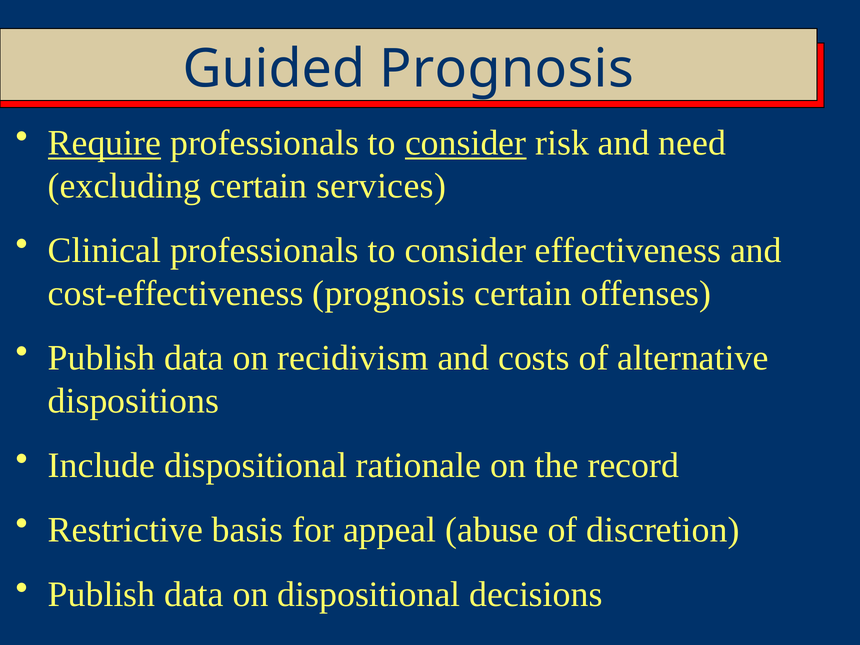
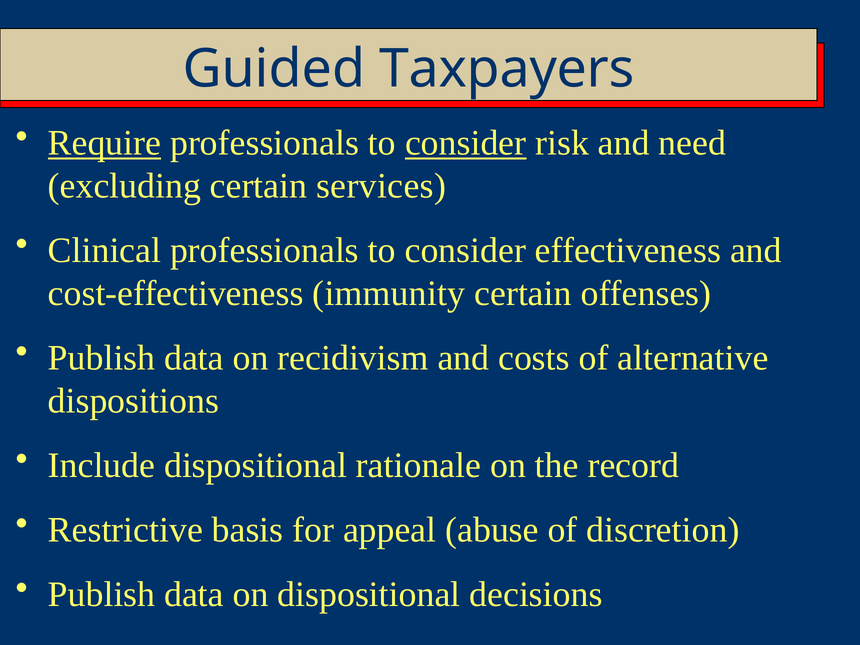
Guided Prognosis: Prognosis -> Taxpayers
cost-effectiveness prognosis: prognosis -> immunity
